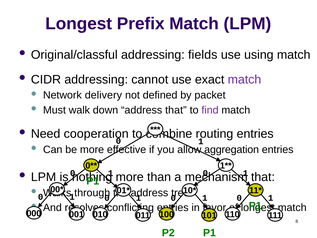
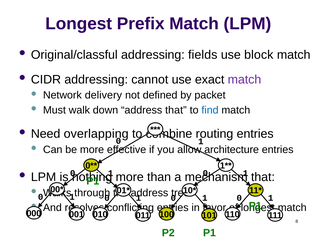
using: using -> block
find colour: purple -> blue
cooperation: cooperation -> overlapping
aggregation: aggregation -> architecture
